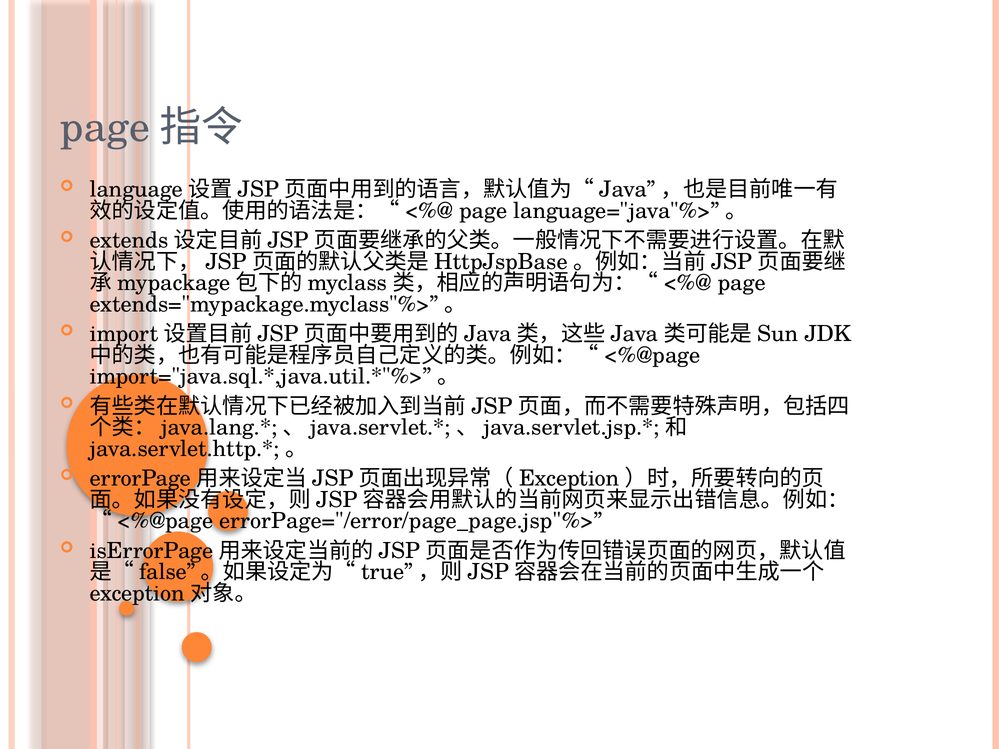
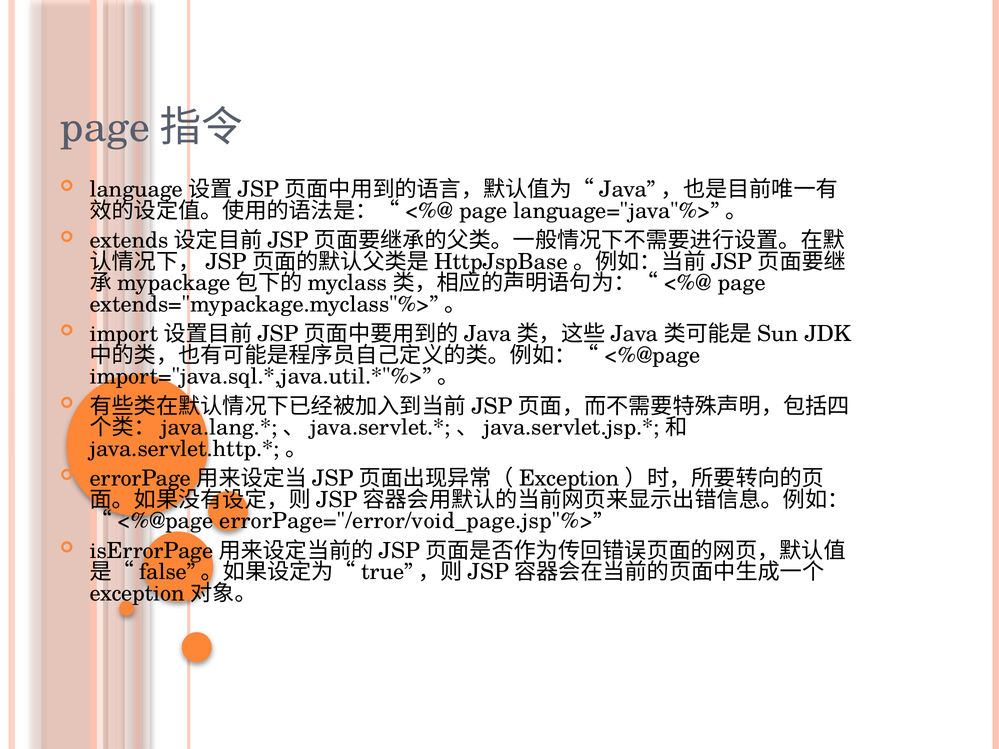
errorPage="/error/page_page.jsp"%>: errorPage="/error/page_page.jsp"%> -> errorPage="/error/void_page.jsp"%>
